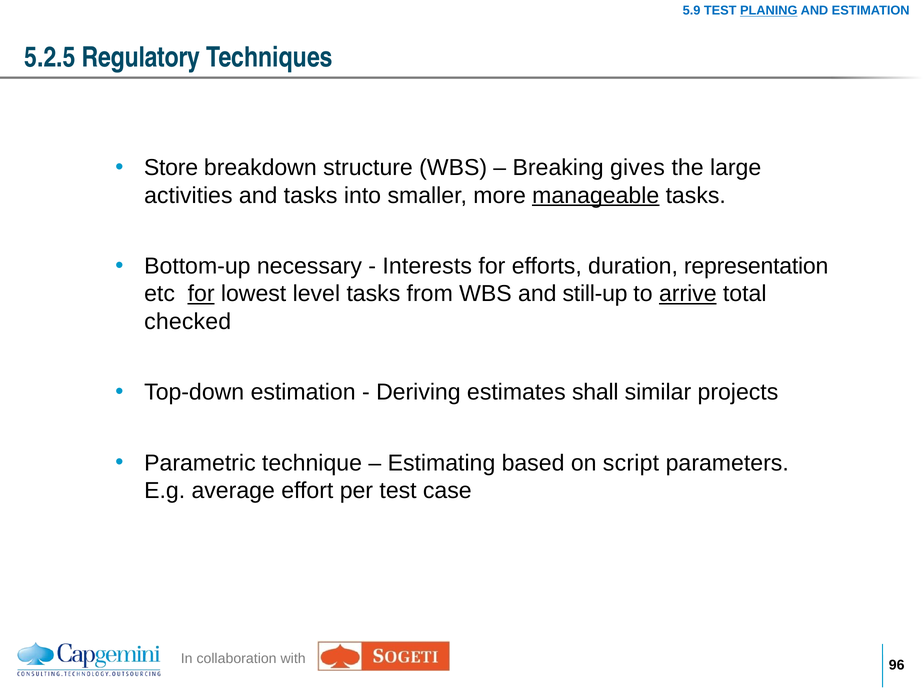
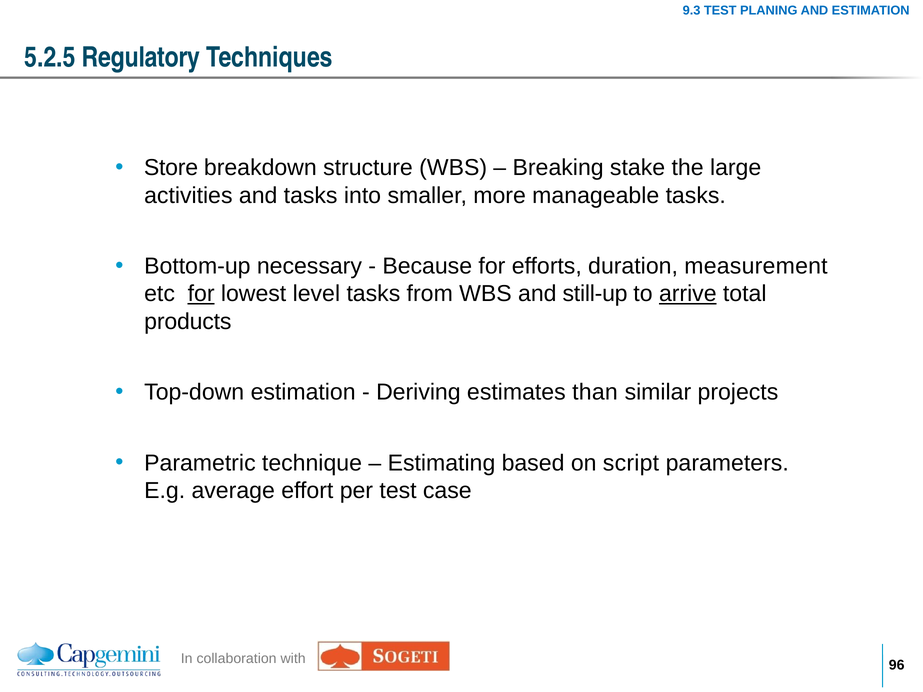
5.9: 5.9 -> 9.3
PLANING underline: present -> none
gives: gives -> stake
manageable underline: present -> none
Interests: Interests -> Because
representation: representation -> measurement
checked: checked -> products
shall: shall -> than
